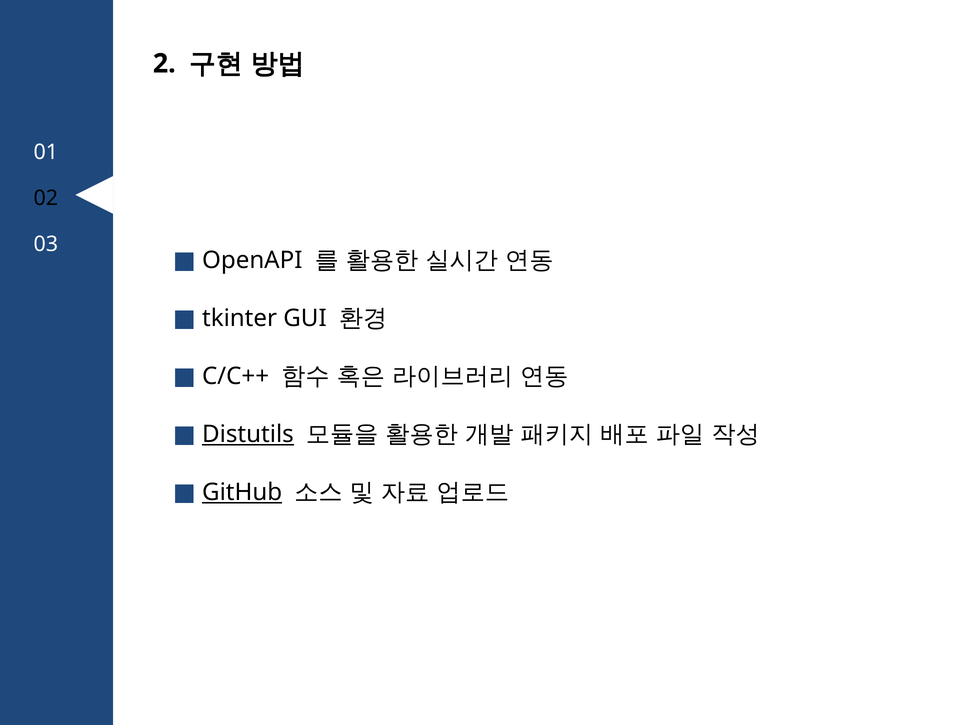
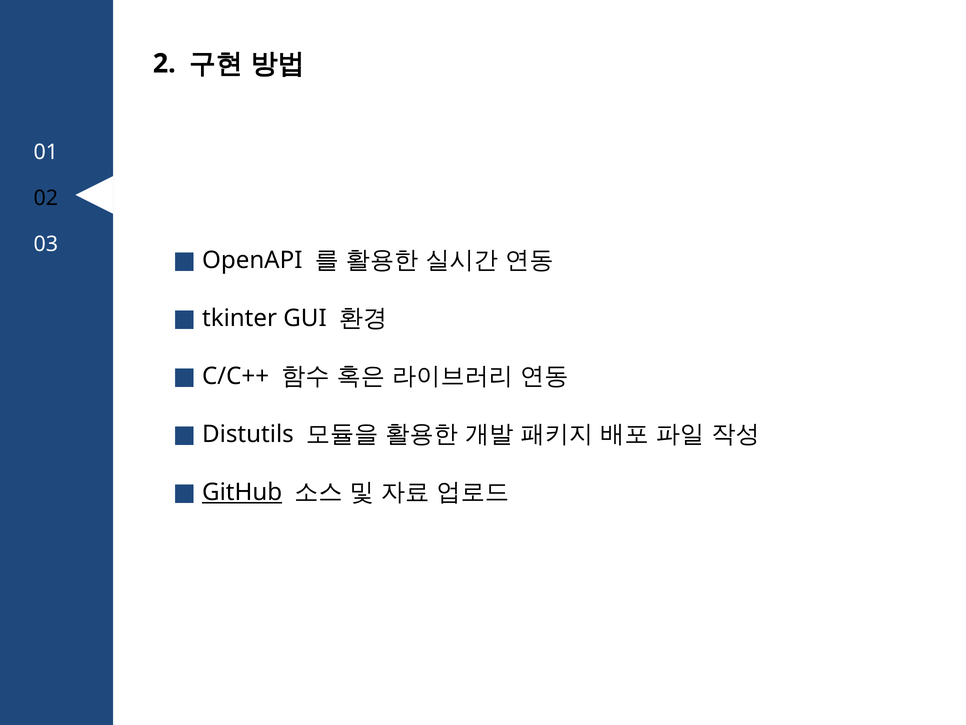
Distutils underline: present -> none
